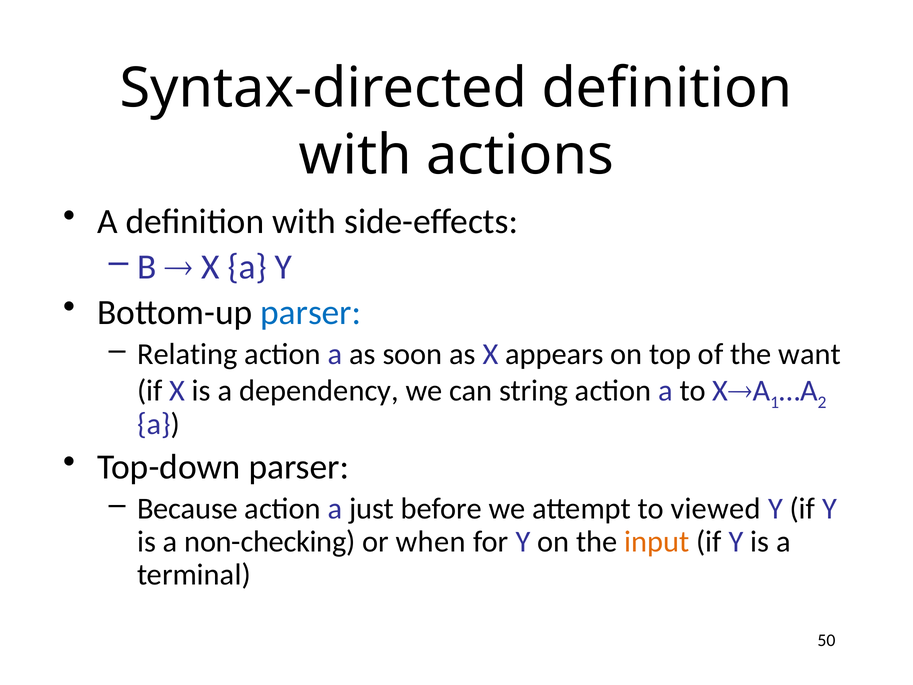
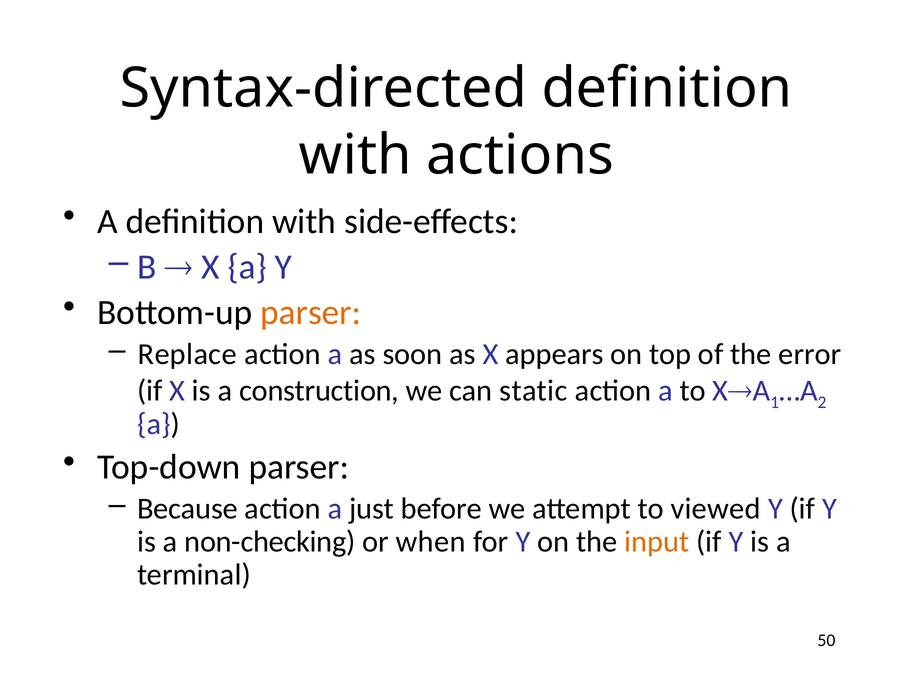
parser at (311, 312) colour: blue -> orange
Relating: Relating -> Replace
want: want -> error
dependency: dependency -> construction
string: string -> static
